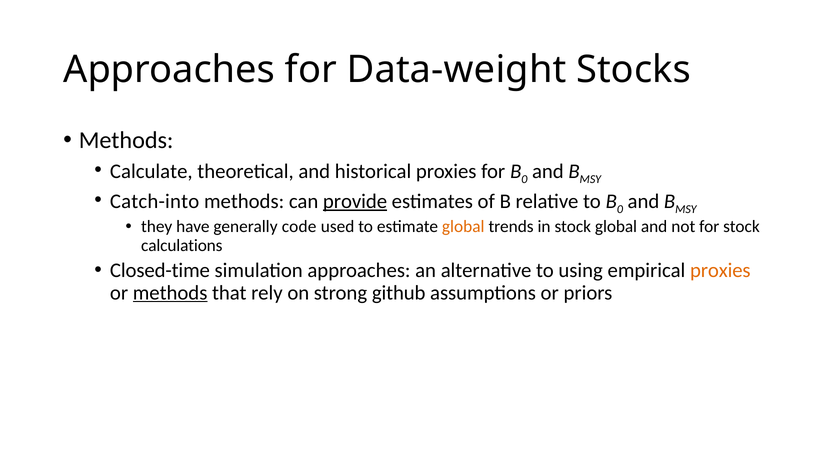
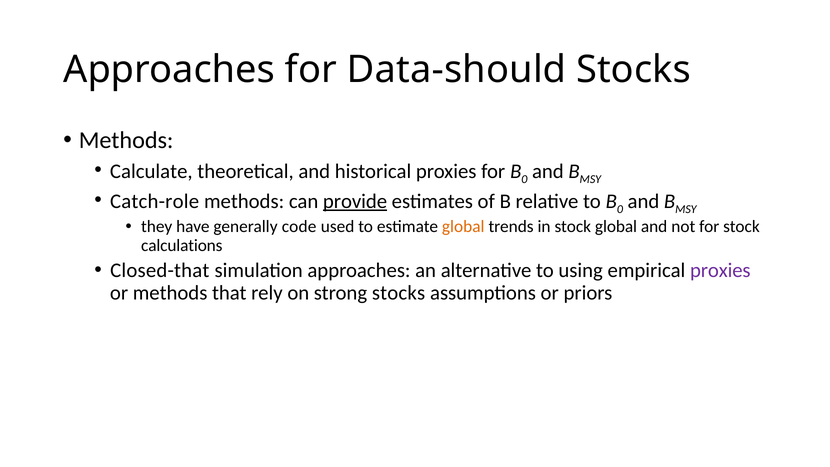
Data-weight: Data-weight -> Data-should
Catch-into: Catch-into -> Catch-role
Closed-time: Closed-time -> Closed-that
proxies at (720, 270) colour: orange -> purple
methods at (170, 293) underline: present -> none
strong github: github -> stocks
